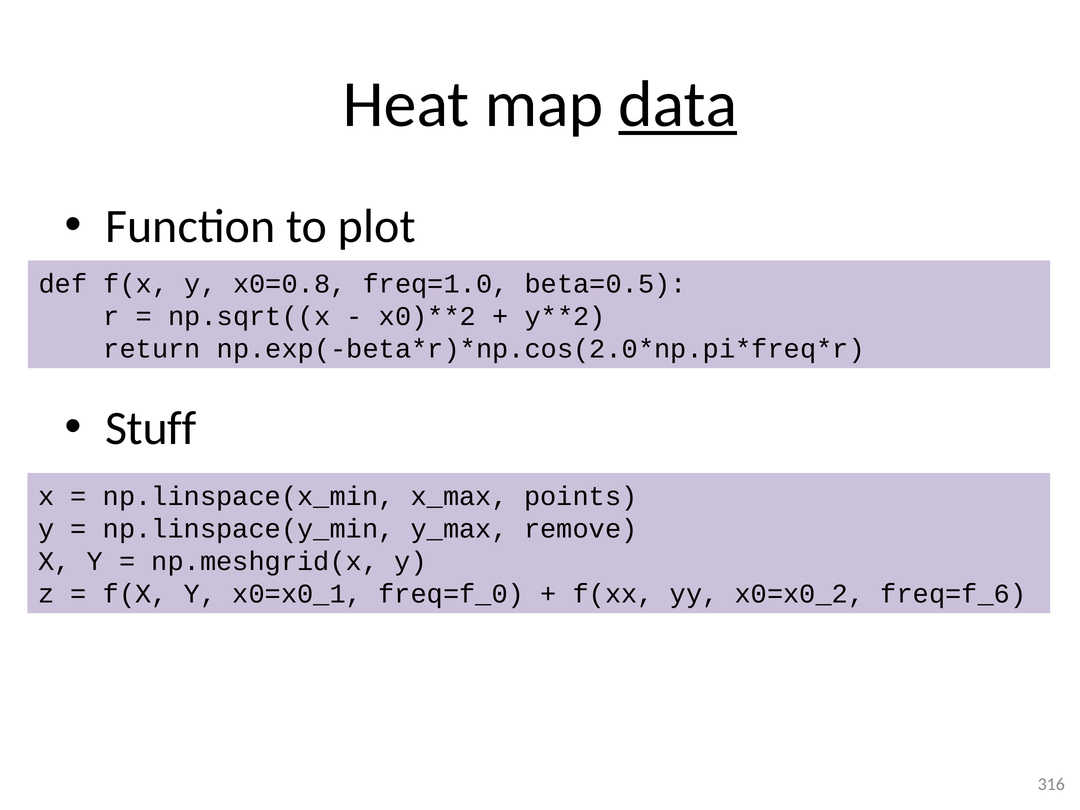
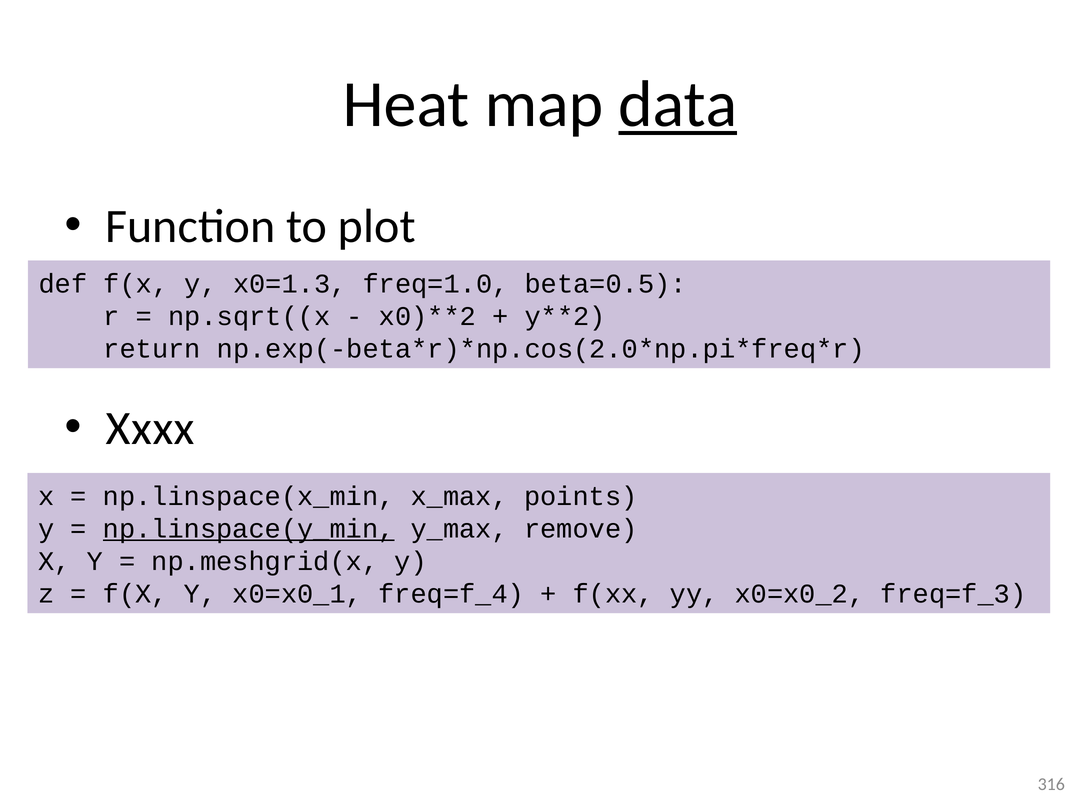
x0=0.8: x0=0.8 -> x0=1.3
Stuff: Stuff -> Xxxx
np.linspace(y_min underline: none -> present
freq=f_0: freq=f_0 -> freq=f_4
freq=f_6: freq=f_6 -> freq=f_3
